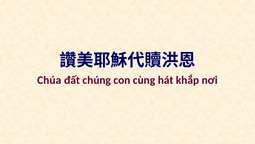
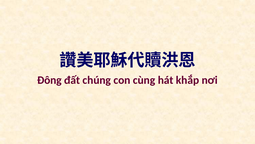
Chúa: Chúa -> Đông
